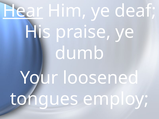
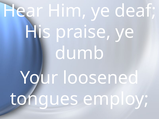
Hear underline: present -> none
